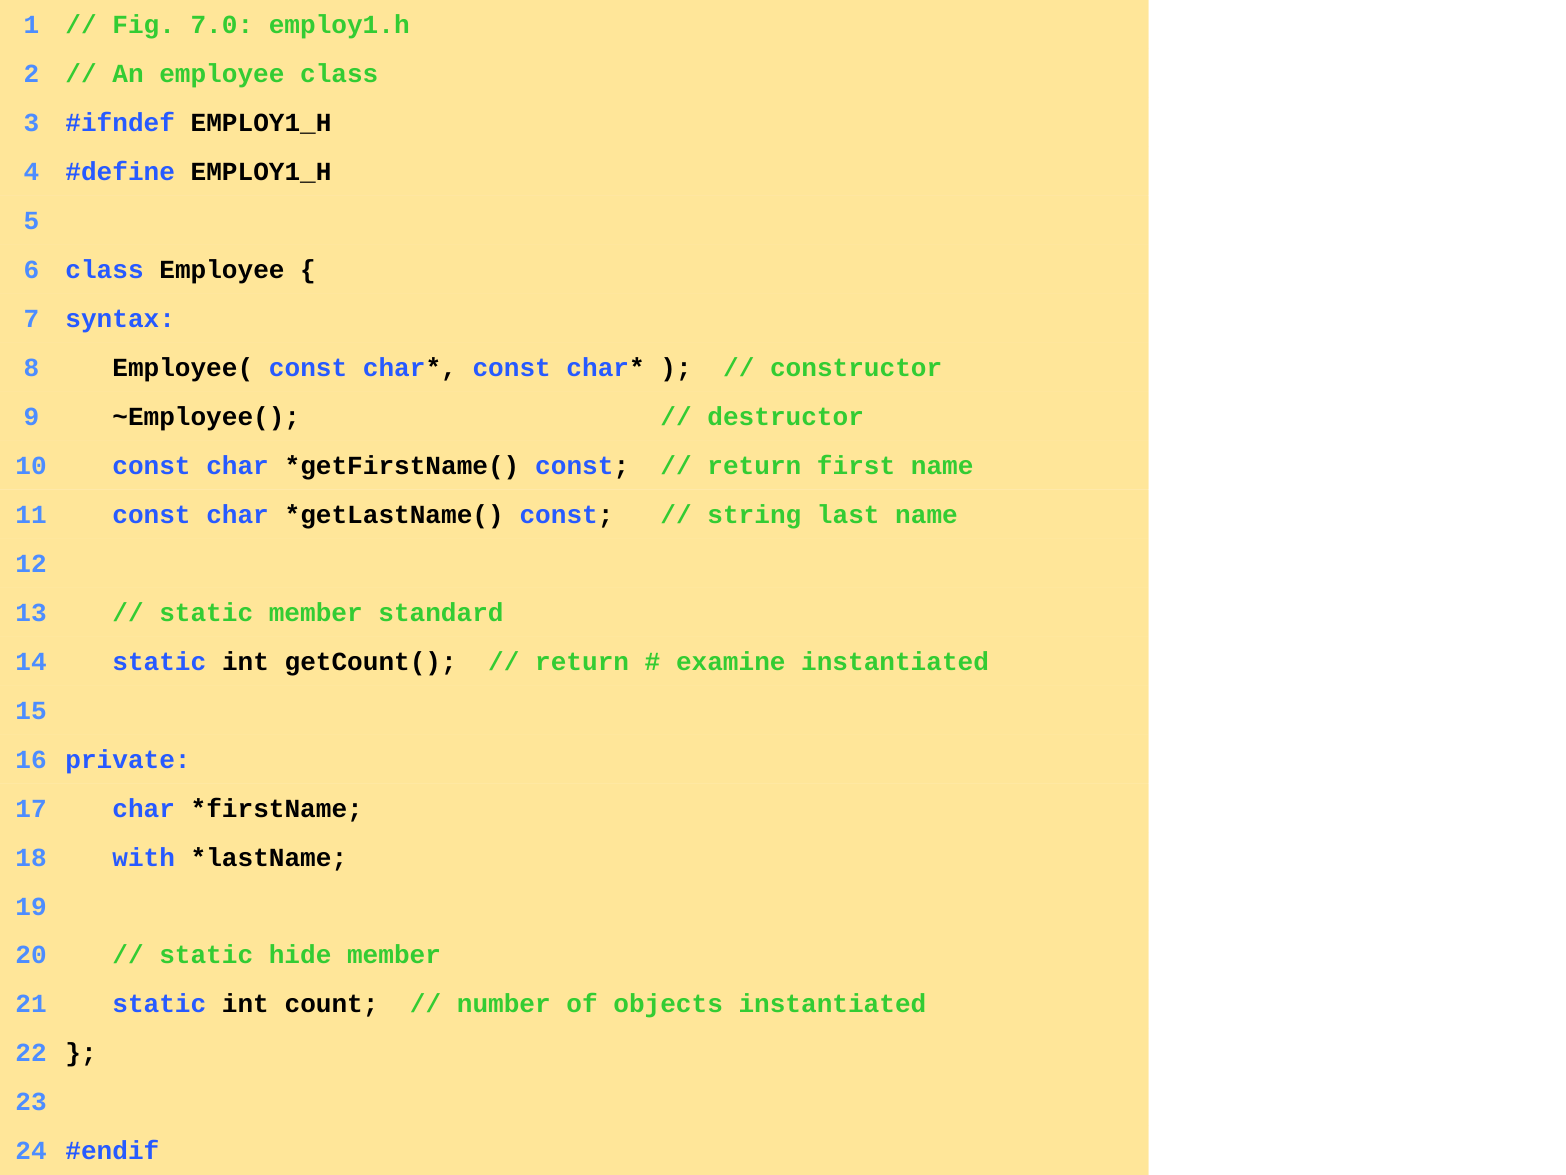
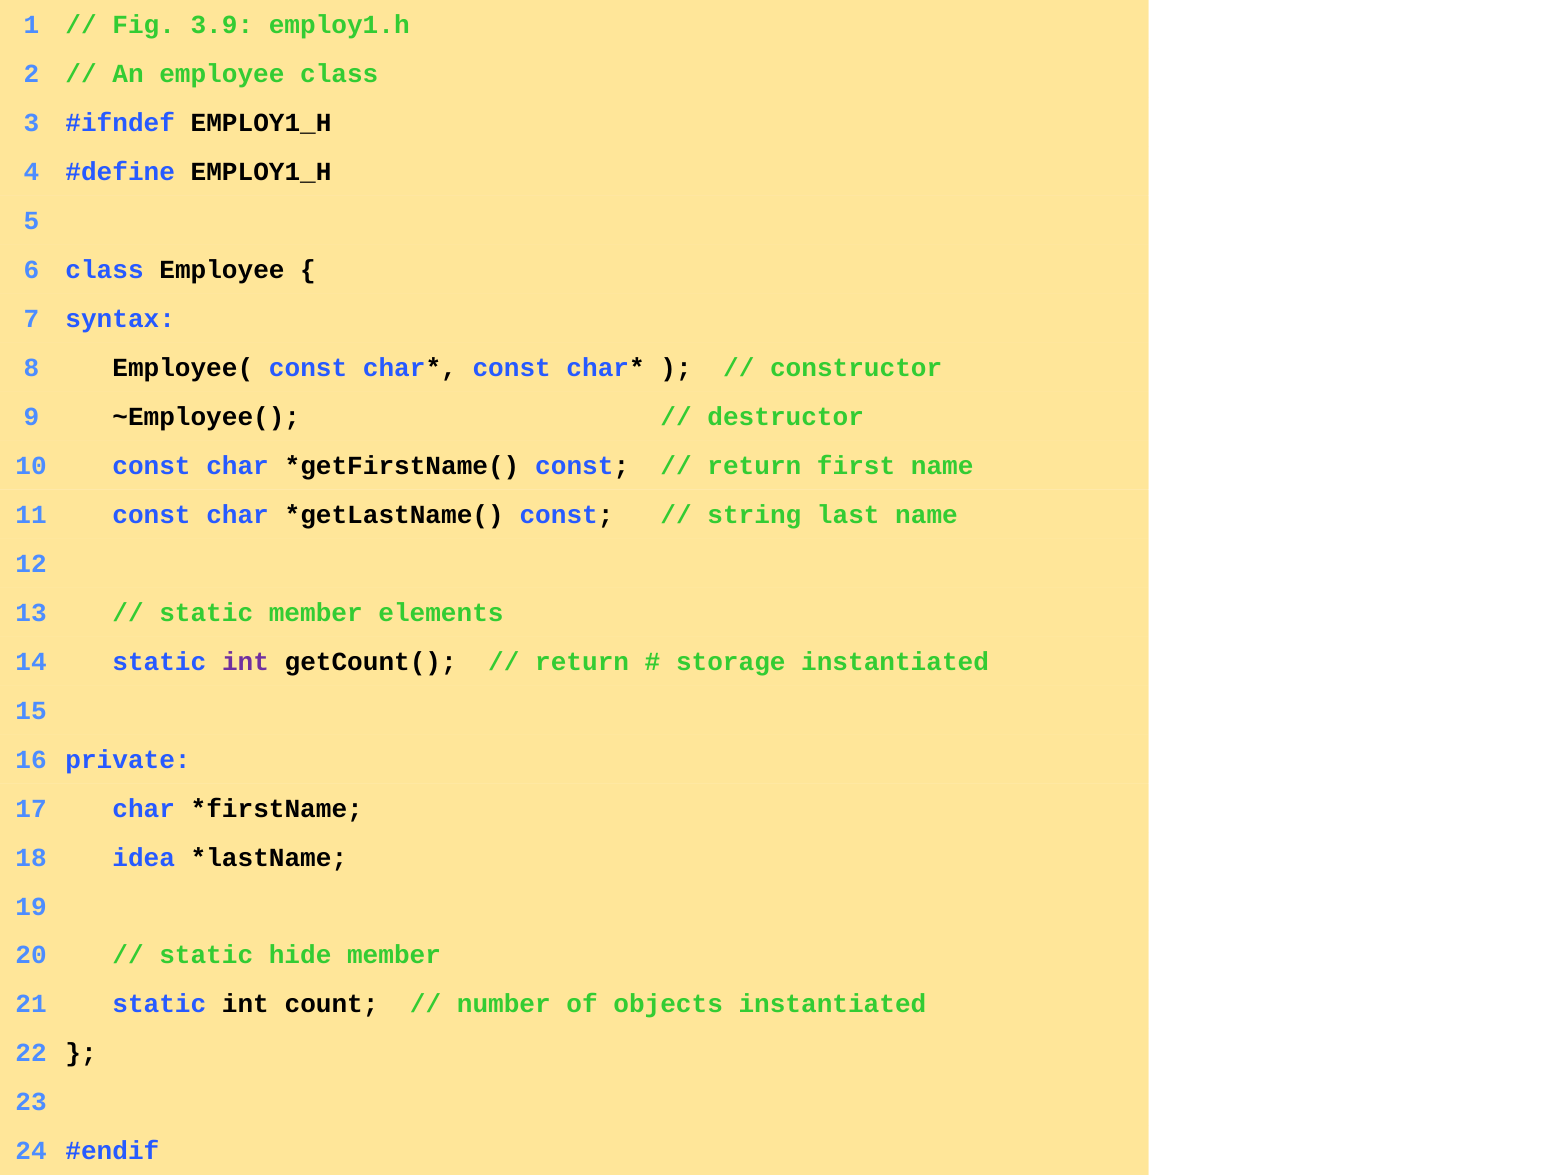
7.0: 7.0 -> 3.9
standard: standard -> elements
int at (245, 661) colour: black -> purple
examine: examine -> storage
with: with -> idea
